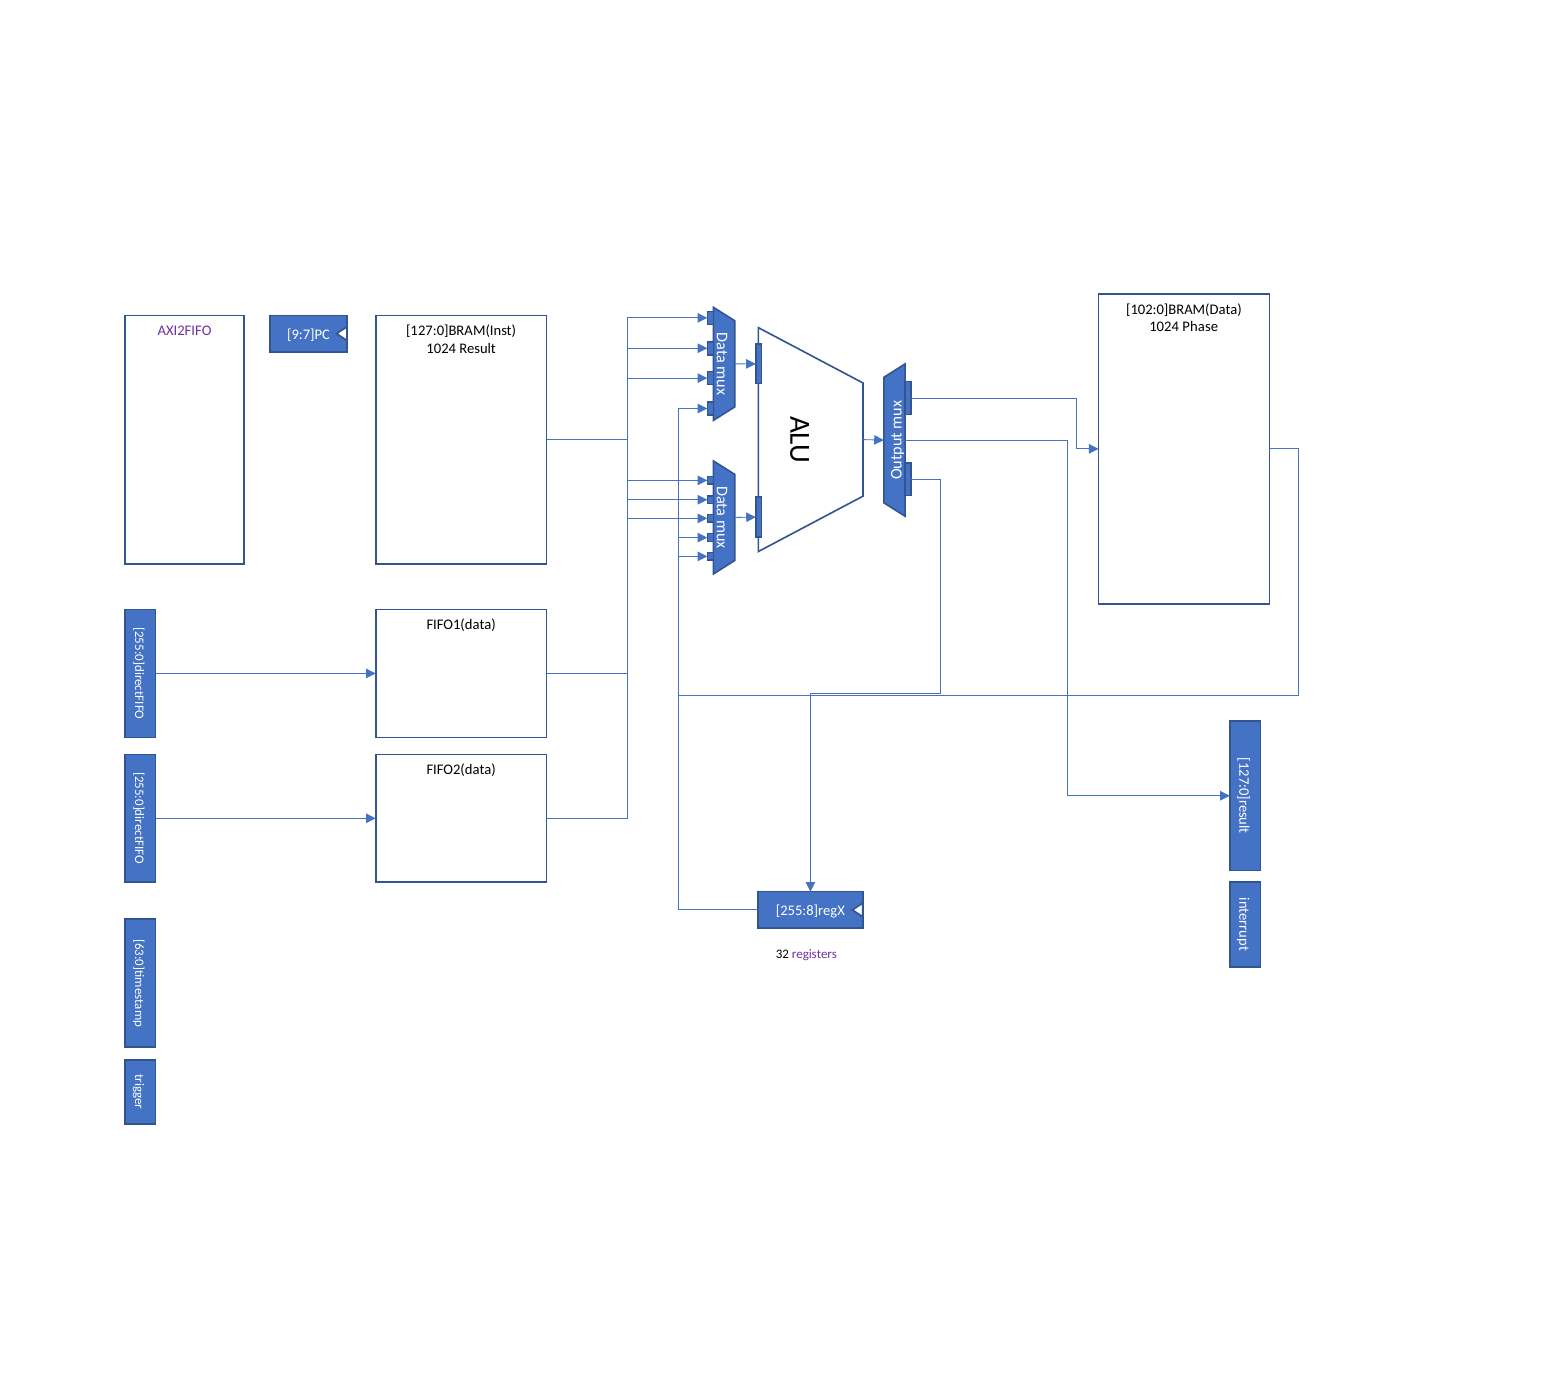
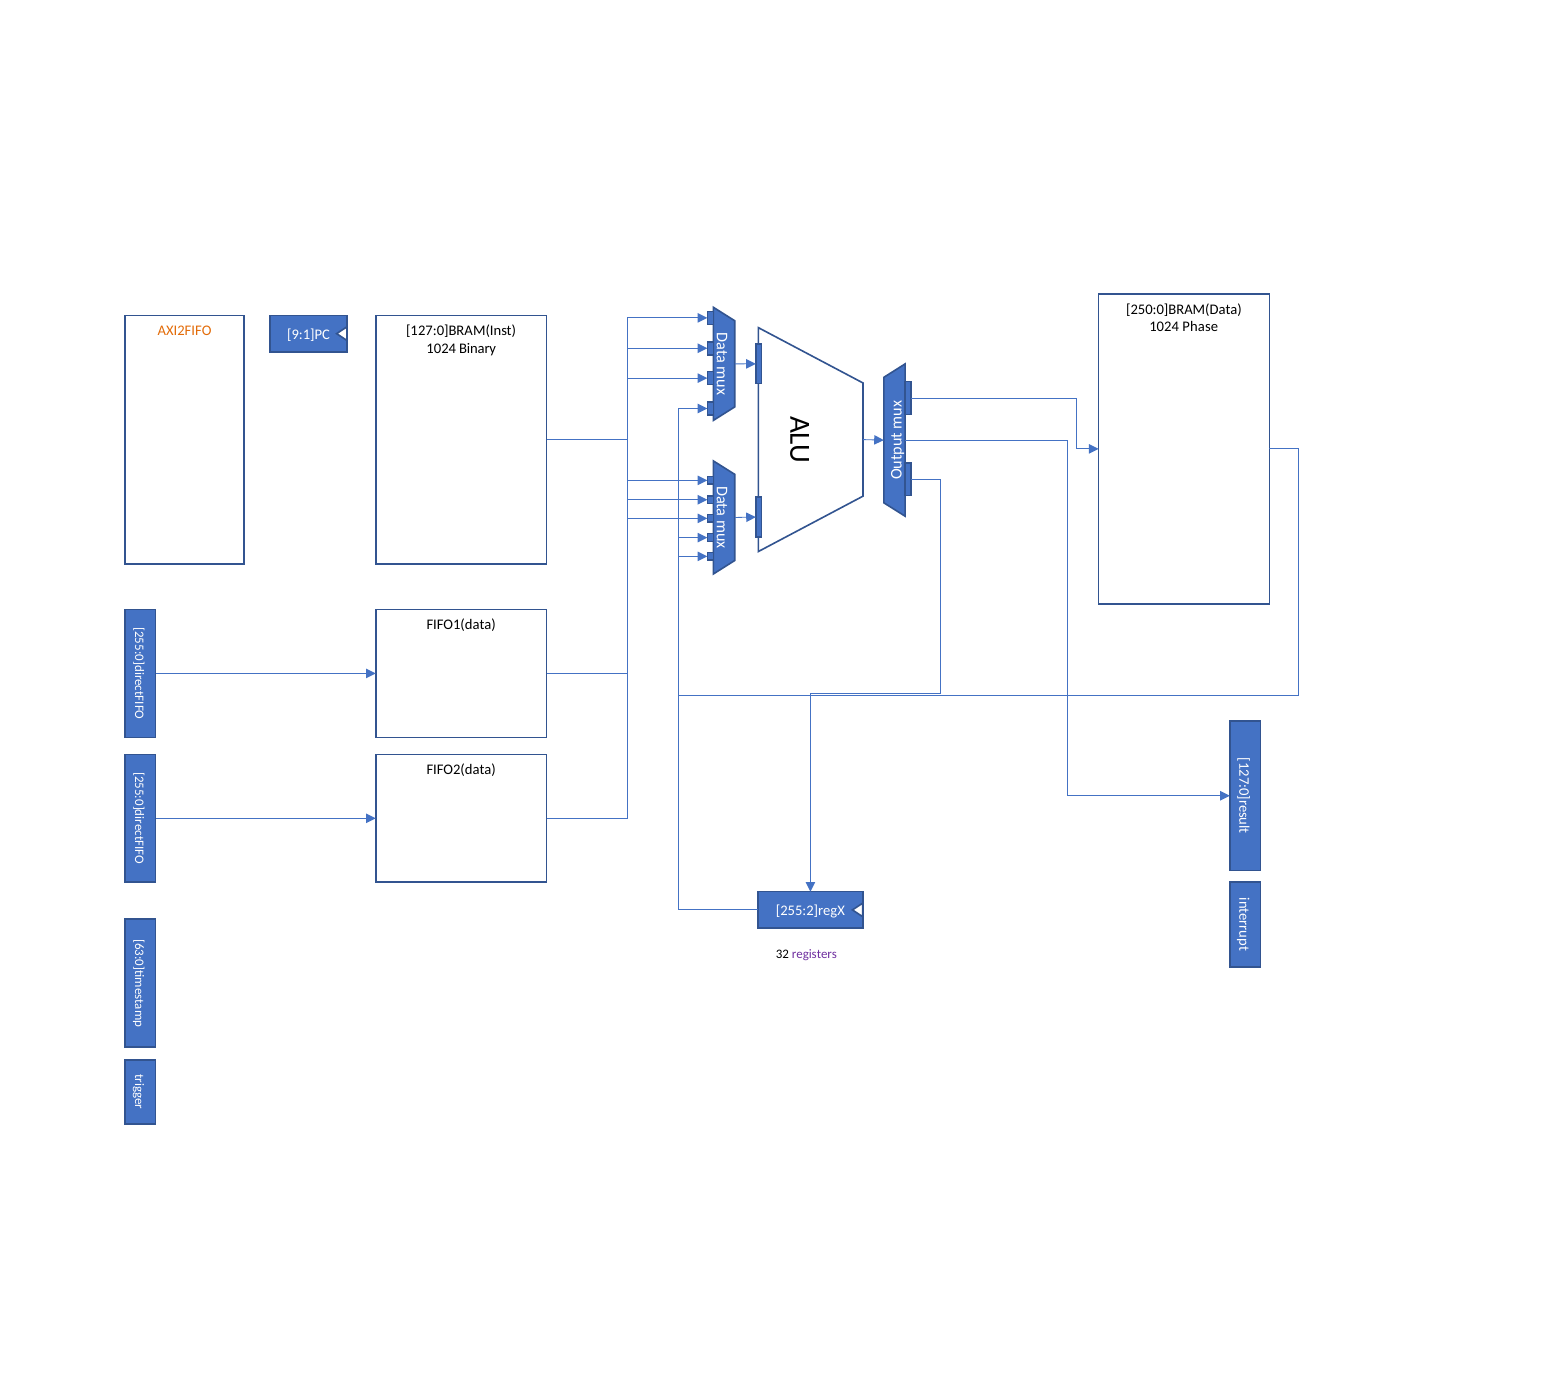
102:0]BRAM(Data: 102:0]BRAM(Data -> 250:0]BRAM(Data
AXI2FIFO colour: purple -> orange
9:7]PC: 9:7]PC -> 9:1]PC
Result: Result -> Binary
255:8]regX: 255:8]regX -> 255:2]regX
